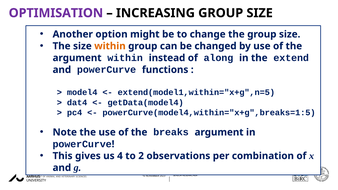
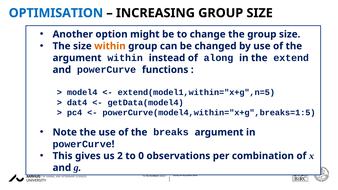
OPTIMISATION colour: purple -> blue
4: 4 -> 2
2: 2 -> 0
